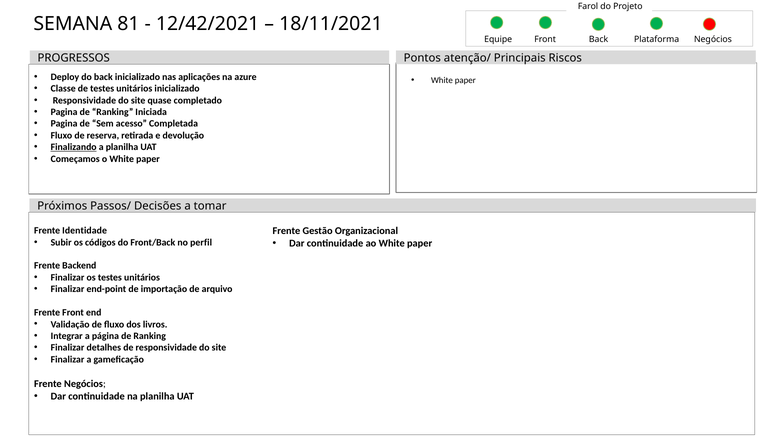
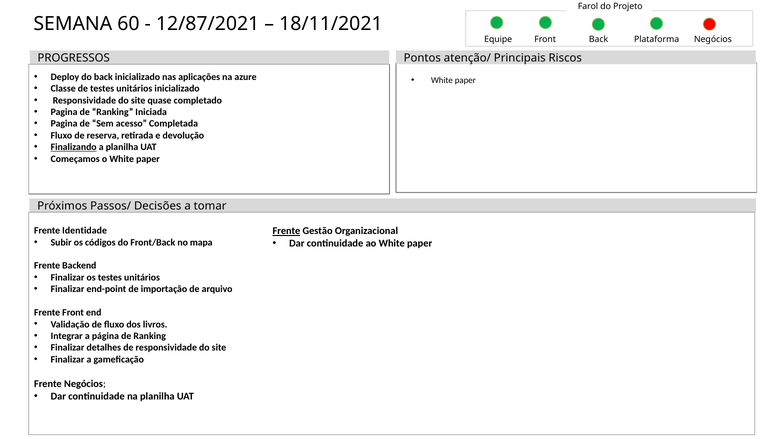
81: 81 -> 60
12/42/2021: 12/42/2021 -> 12/87/2021
Frente at (286, 231) underline: none -> present
perfil: perfil -> mapa
